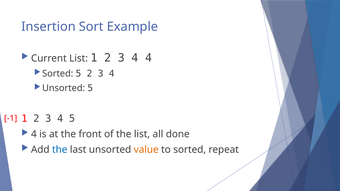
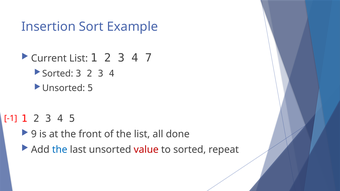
4 4: 4 -> 7
Sorted 5: 5 -> 3
4 at (34, 134): 4 -> 9
value colour: orange -> red
